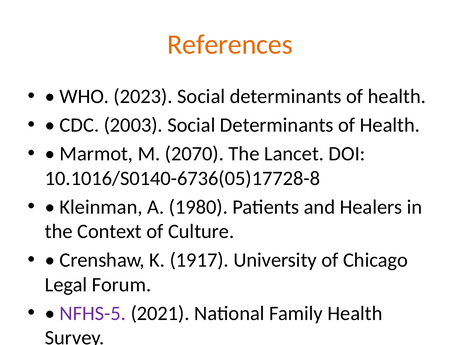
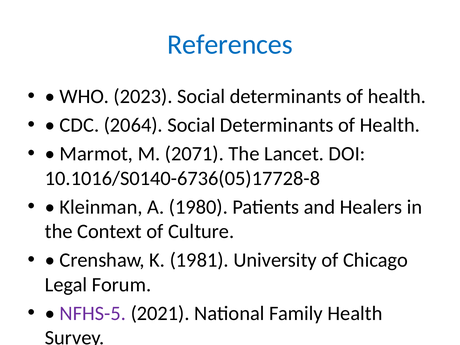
References colour: orange -> blue
2003: 2003 -> 2064
2070: 2070 -> 2071
1917: 1917 -> 1981
